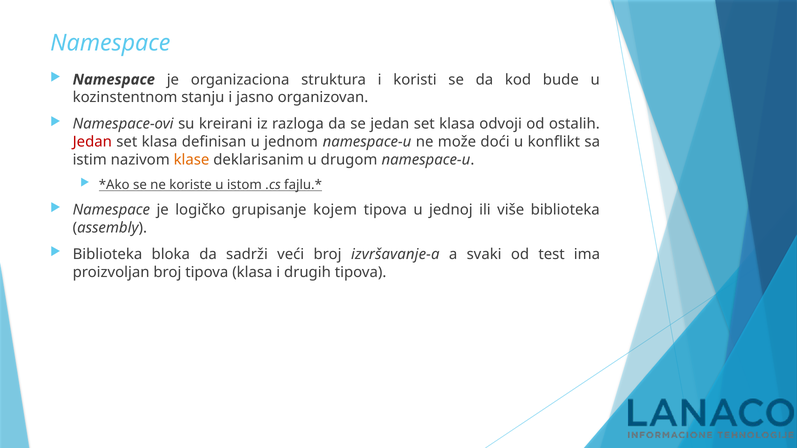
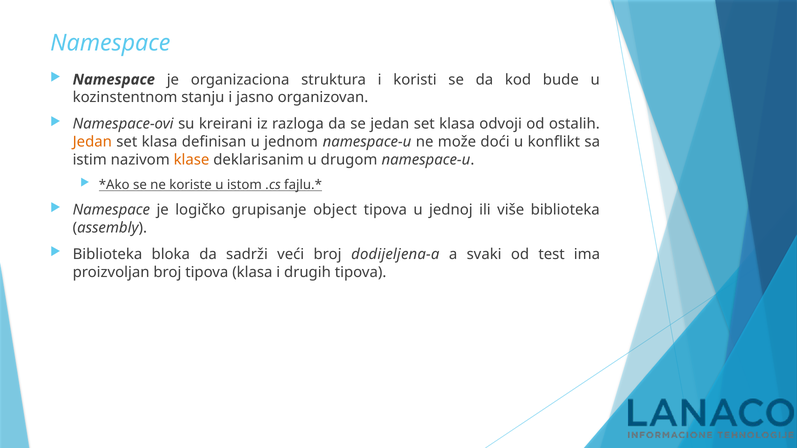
Jedan at (92, 142) colour: red -> orange
kojem: kojem -> object
izvršavanje-a: izvršavanje-a -> dodijeljena-a
